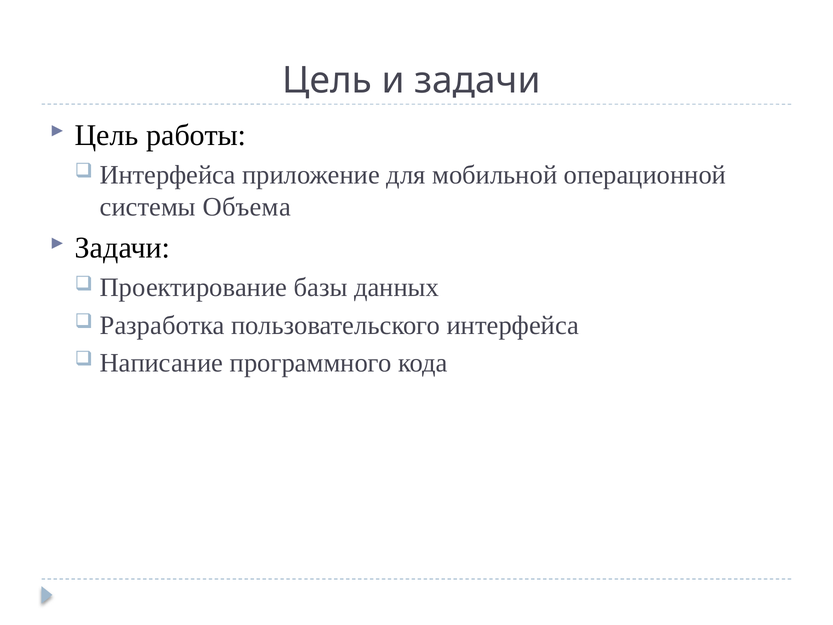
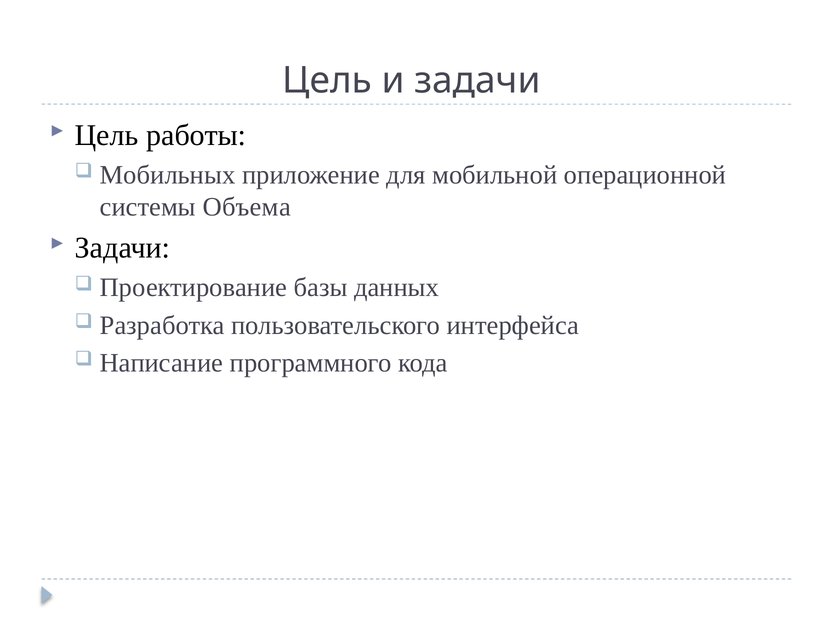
Интерфейса at (168, 175): Интерфейса -> Мобильных
